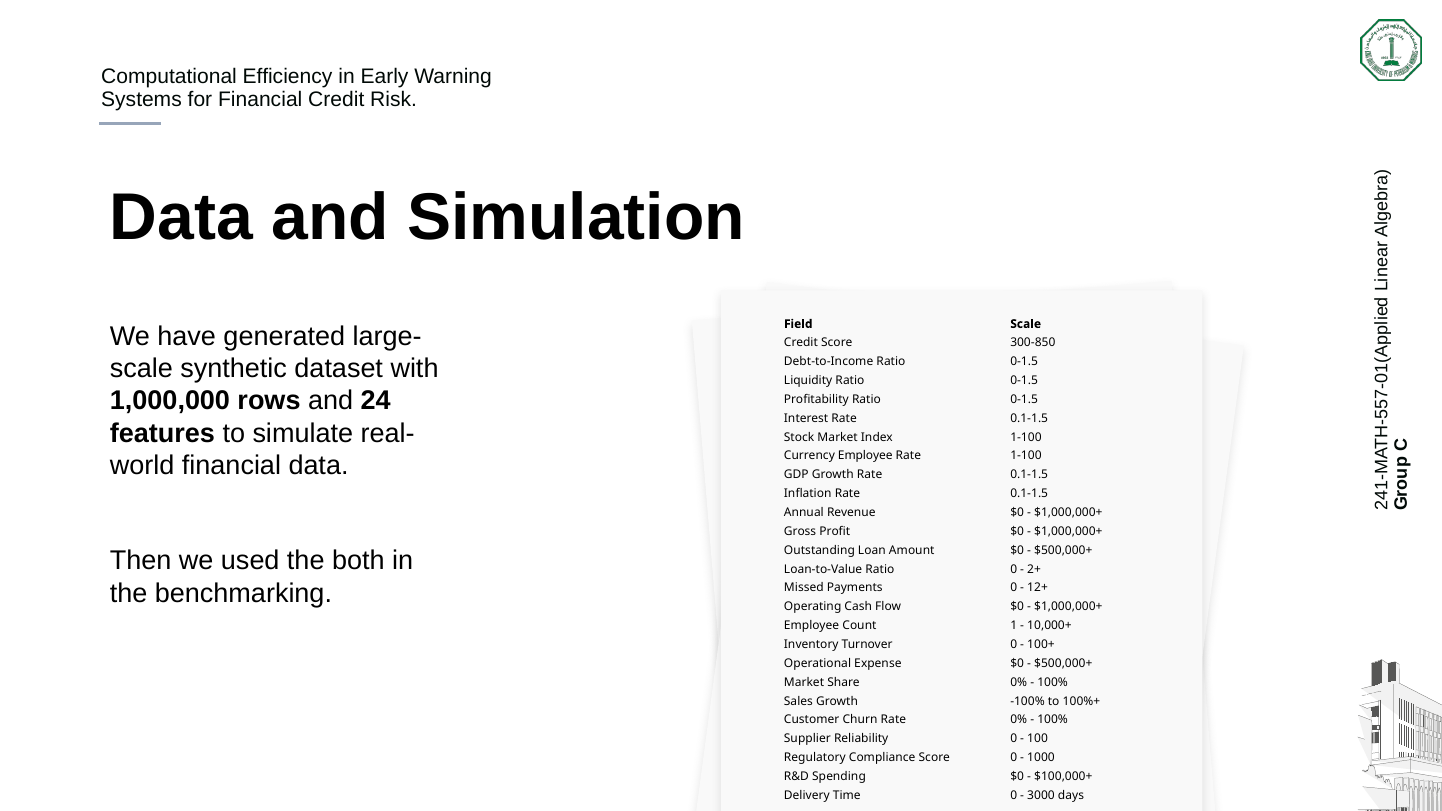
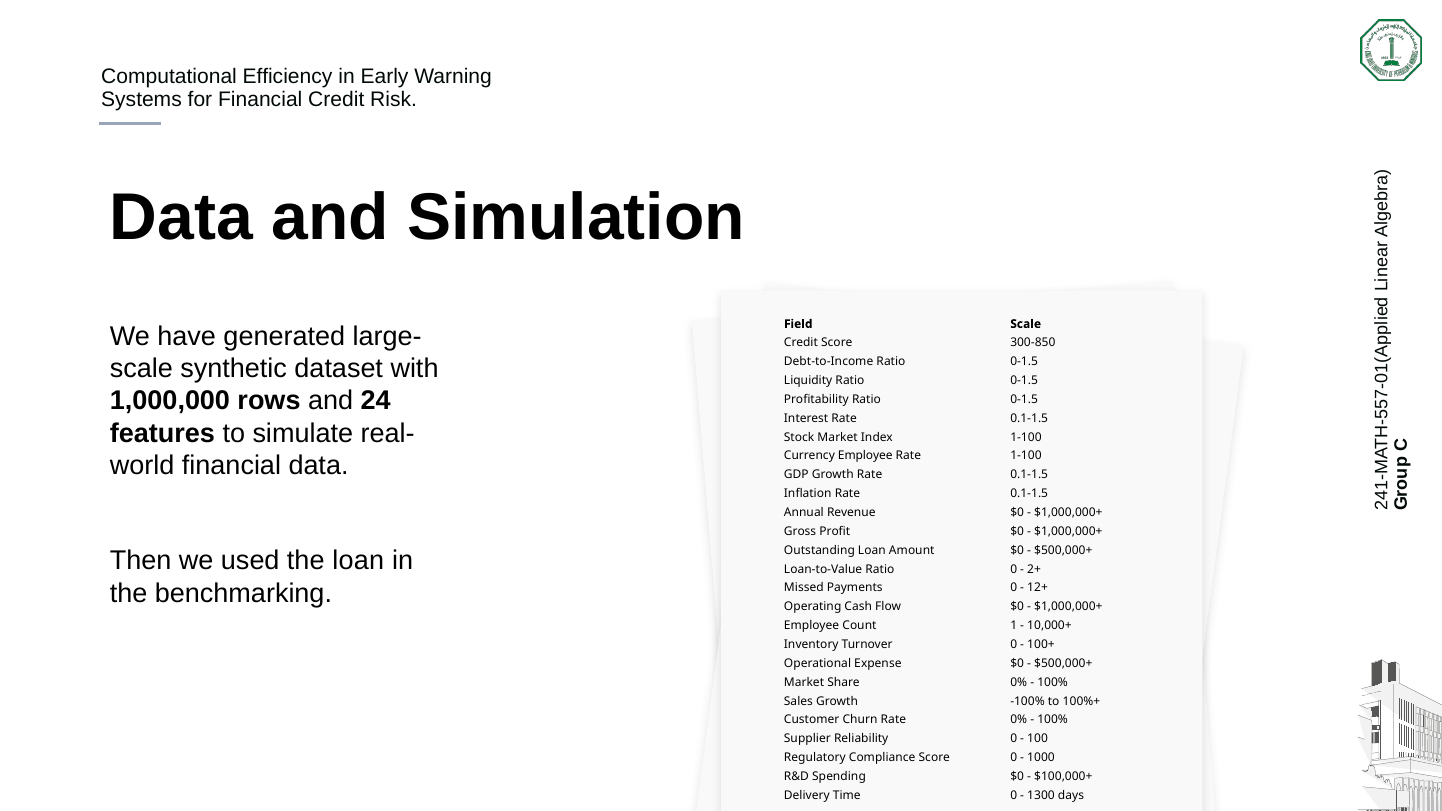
the both: both -> loan
3000: 3000 -> 1300
